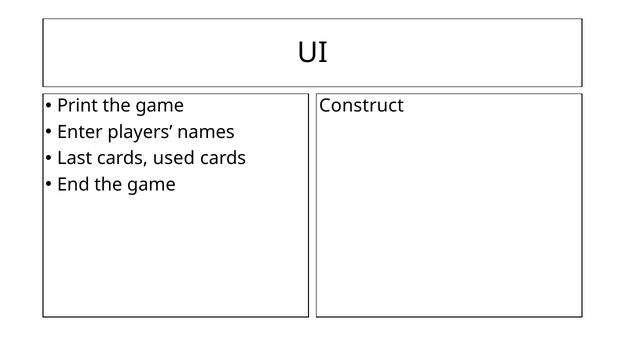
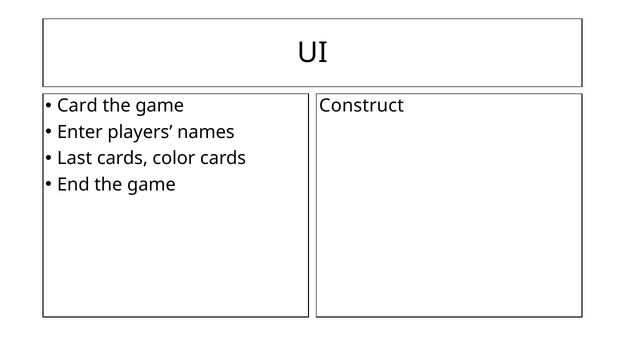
Print: Print -> Card
used: used -> color
